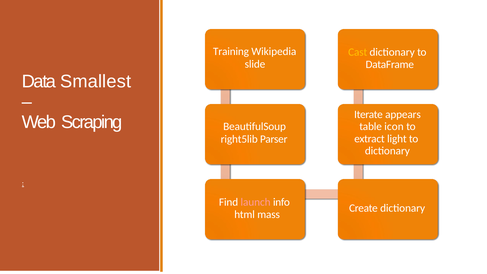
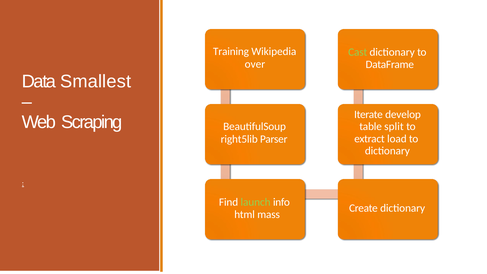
Cast colour: yellow -> light green
slide: slide -> over
appears: appears -> develop
icon: icon -> split
light: light -> load
launch colour: pink -> light green
